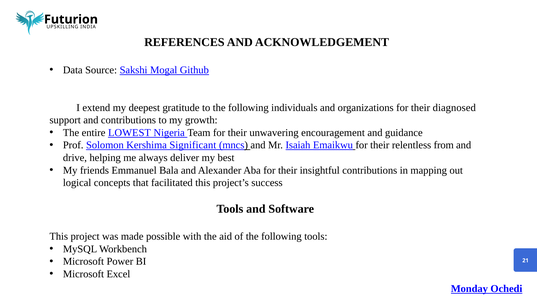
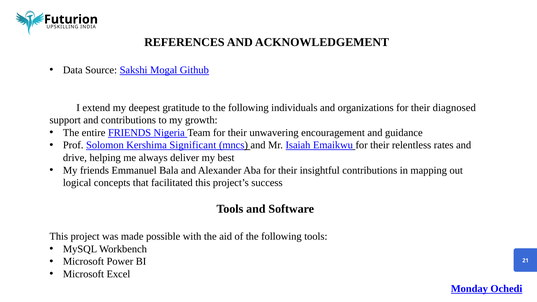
entire LOWEST: LOWEST -> FRIENDS
from: from -> rates
